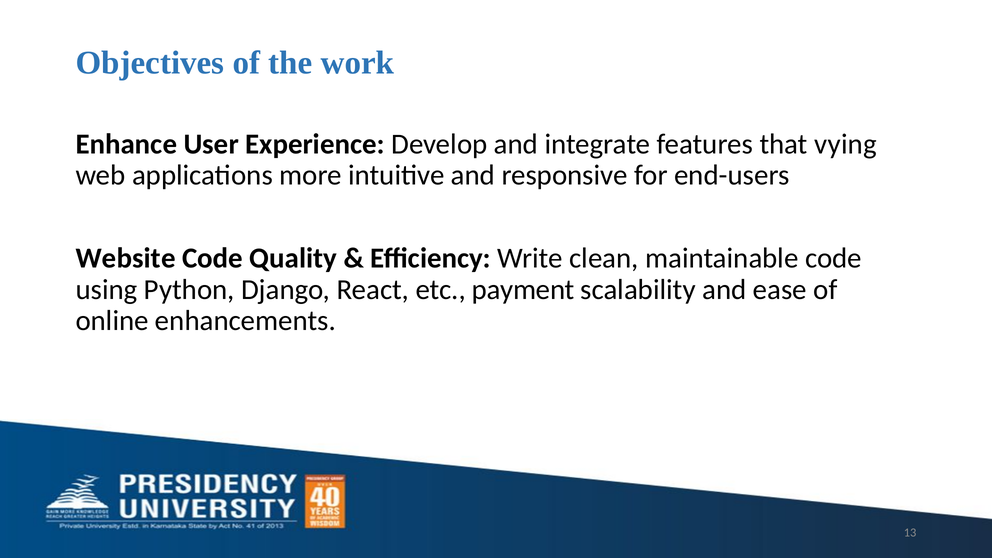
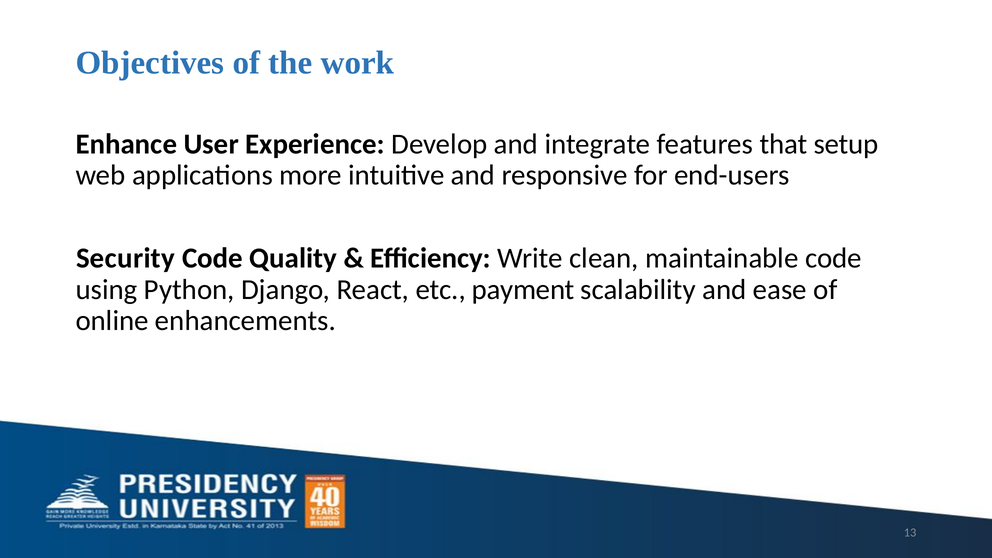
vying: vying -> setup
Website: Website -> Security
